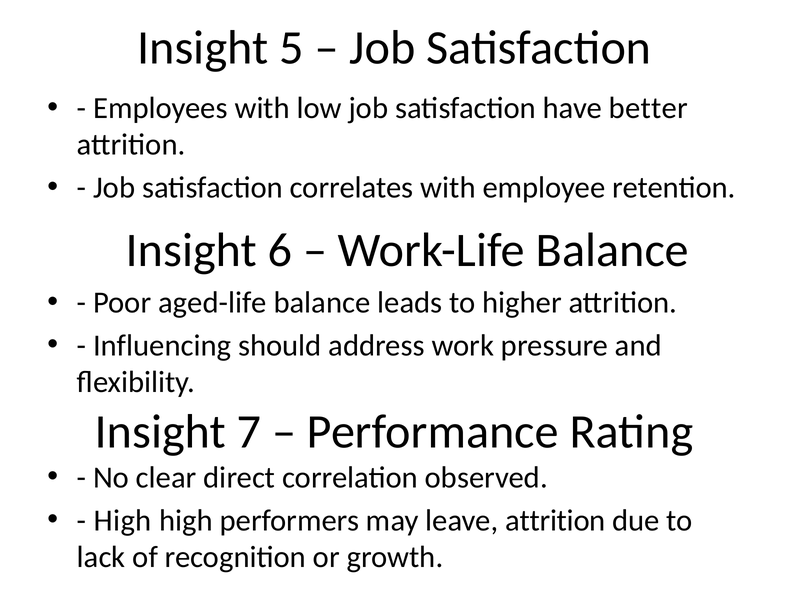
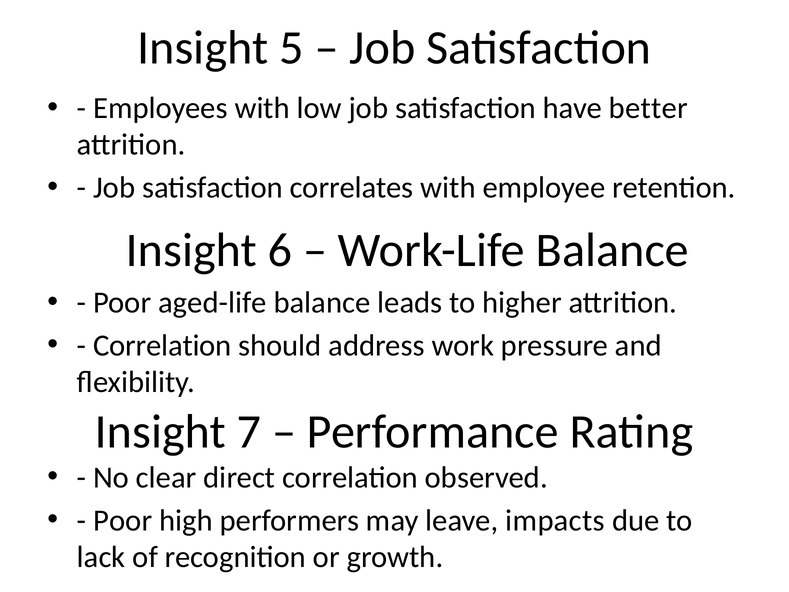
Influencing at (162, 345): Influencing -> Correlation
High at (123, 520): High -> Poor
leave attrition: attrition -> impacts
